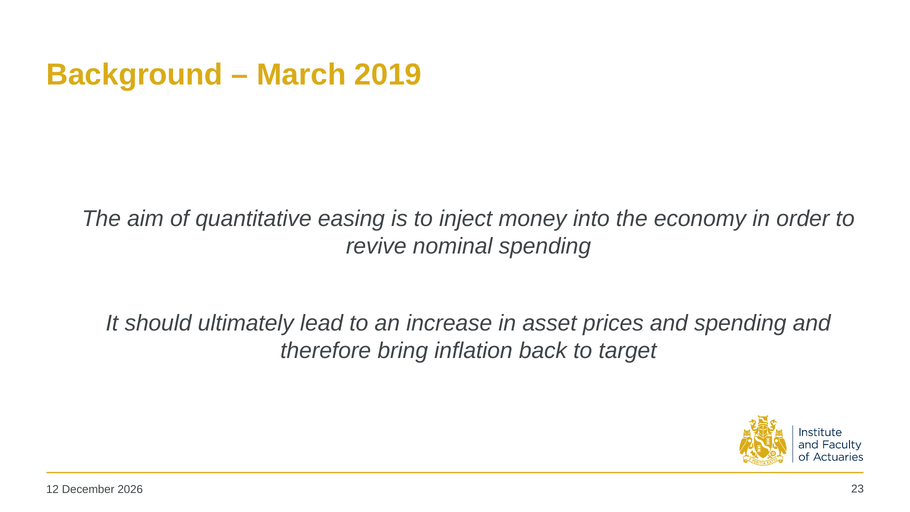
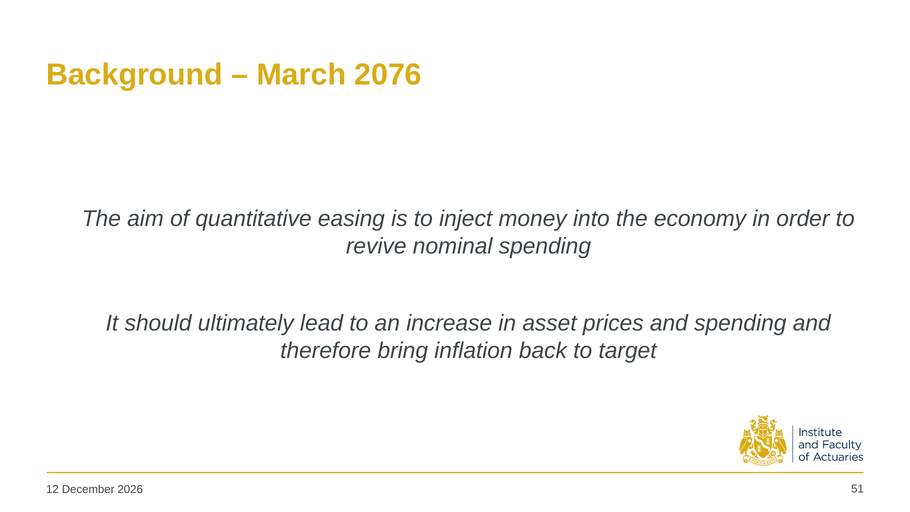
2019: 2019 -> 2076
23: 23 -> 51
